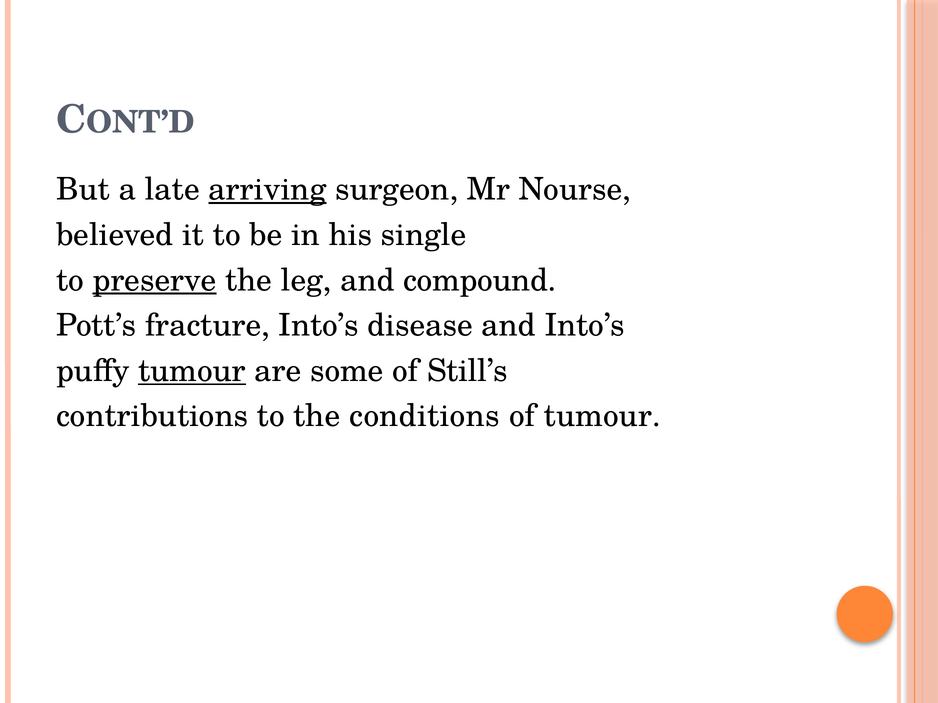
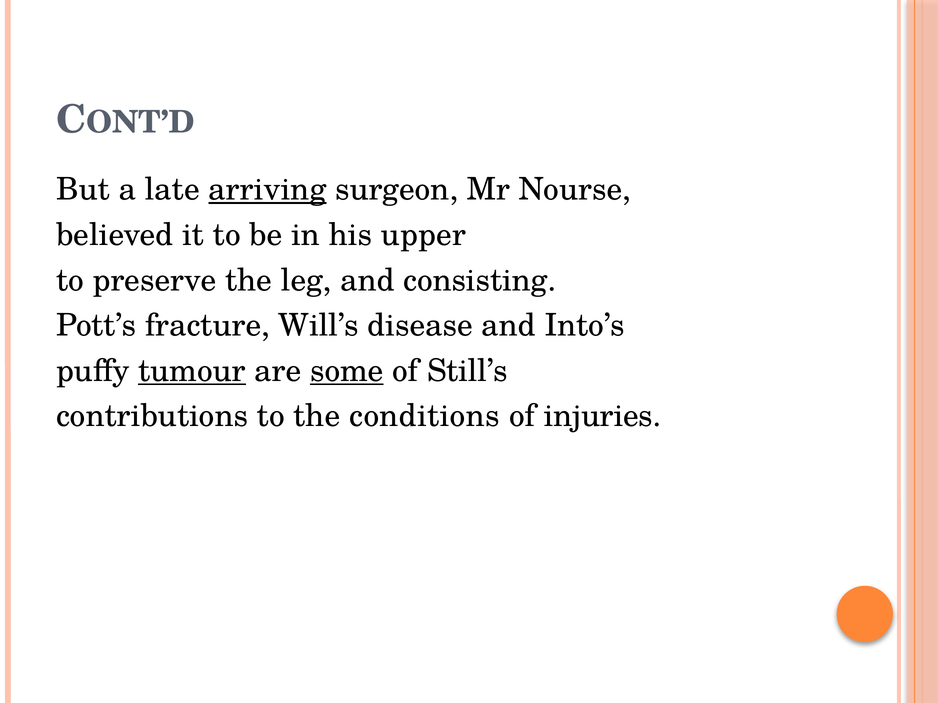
single: single -> upper
preserve underline: present -> none
compound: compound -> consisting
fracture Into’s: Into’s -> Will’s
some underline: none -> present
of tumour: tumour -> injuries
